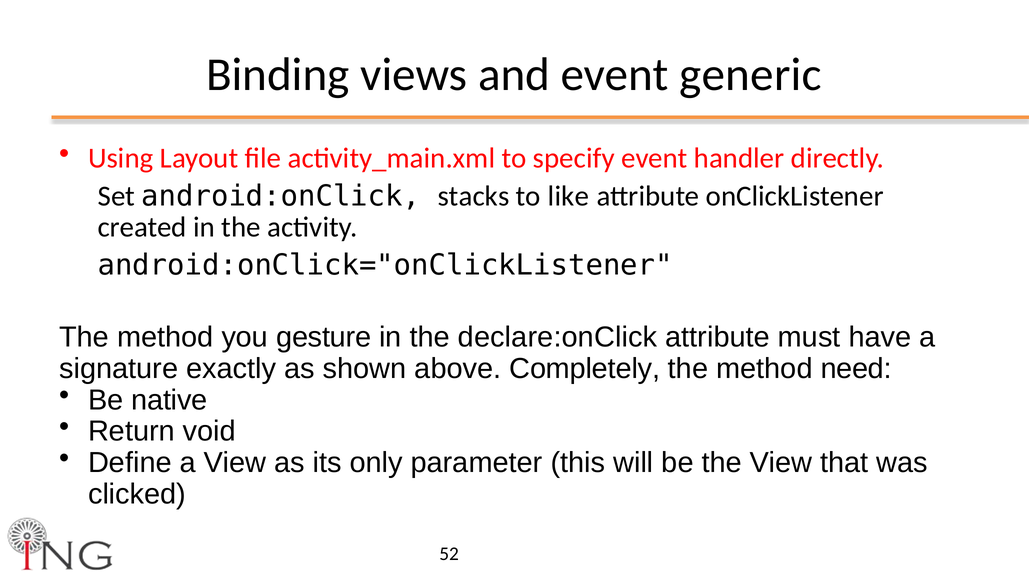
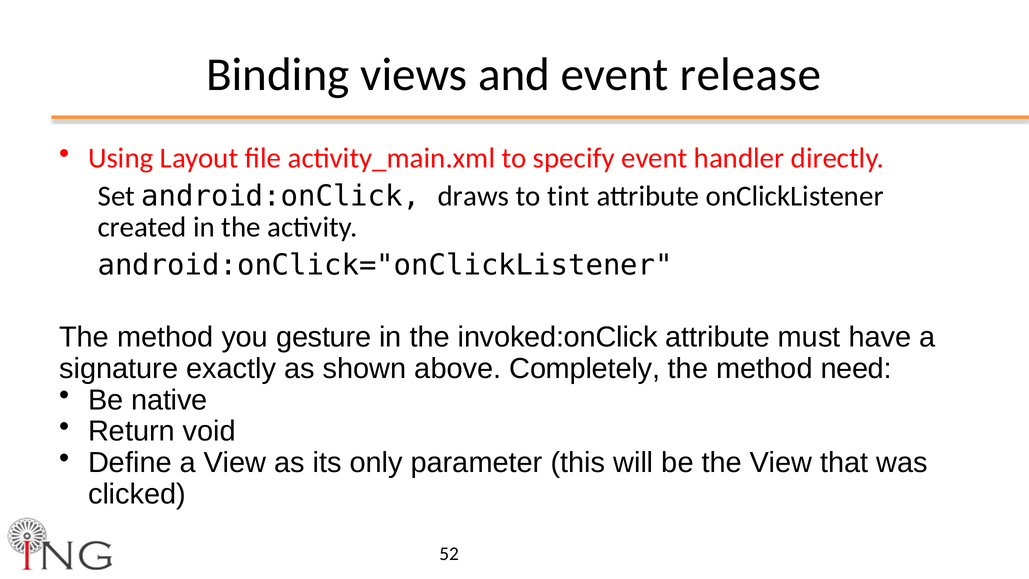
generic: generic -> release
stacks: stacks -> draws
like: like -> tint
declare:onClick: declare:onClick -> invoked:onClick
